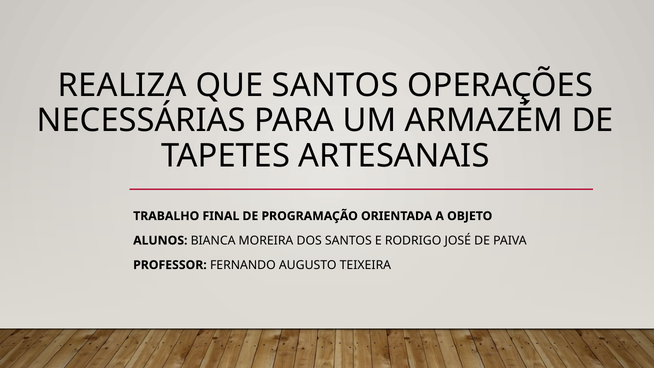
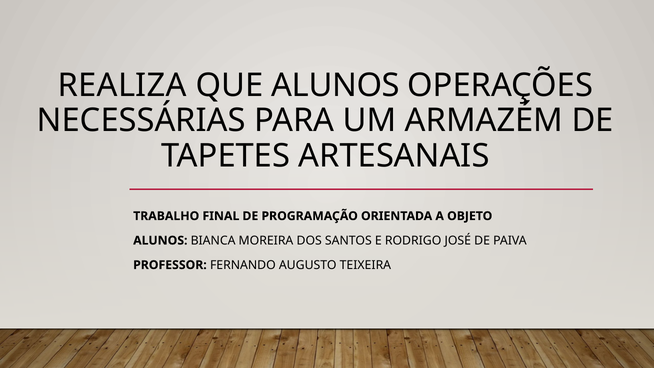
QUE SANTOS: SANTOS -> ALUNOS
